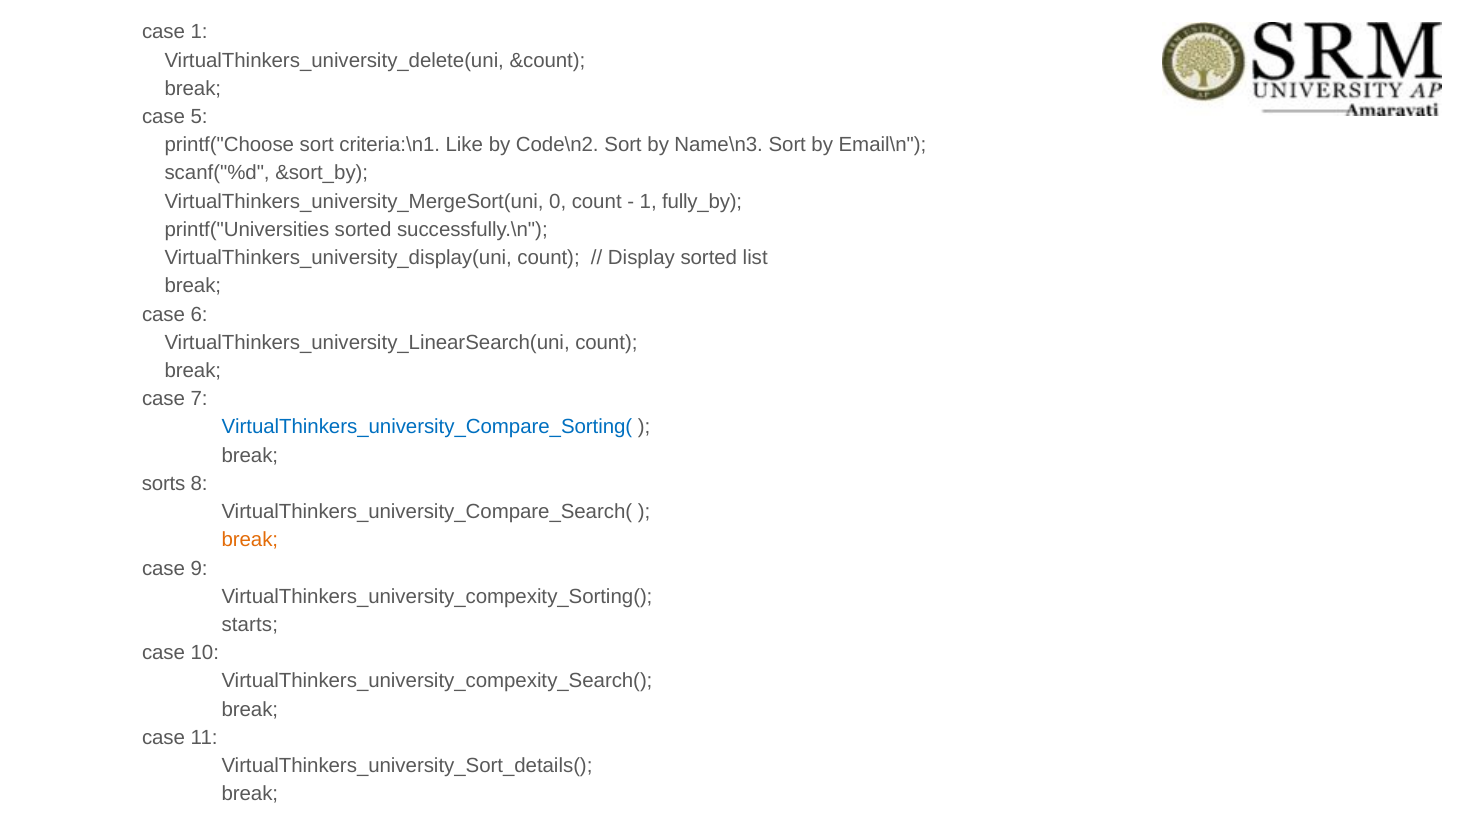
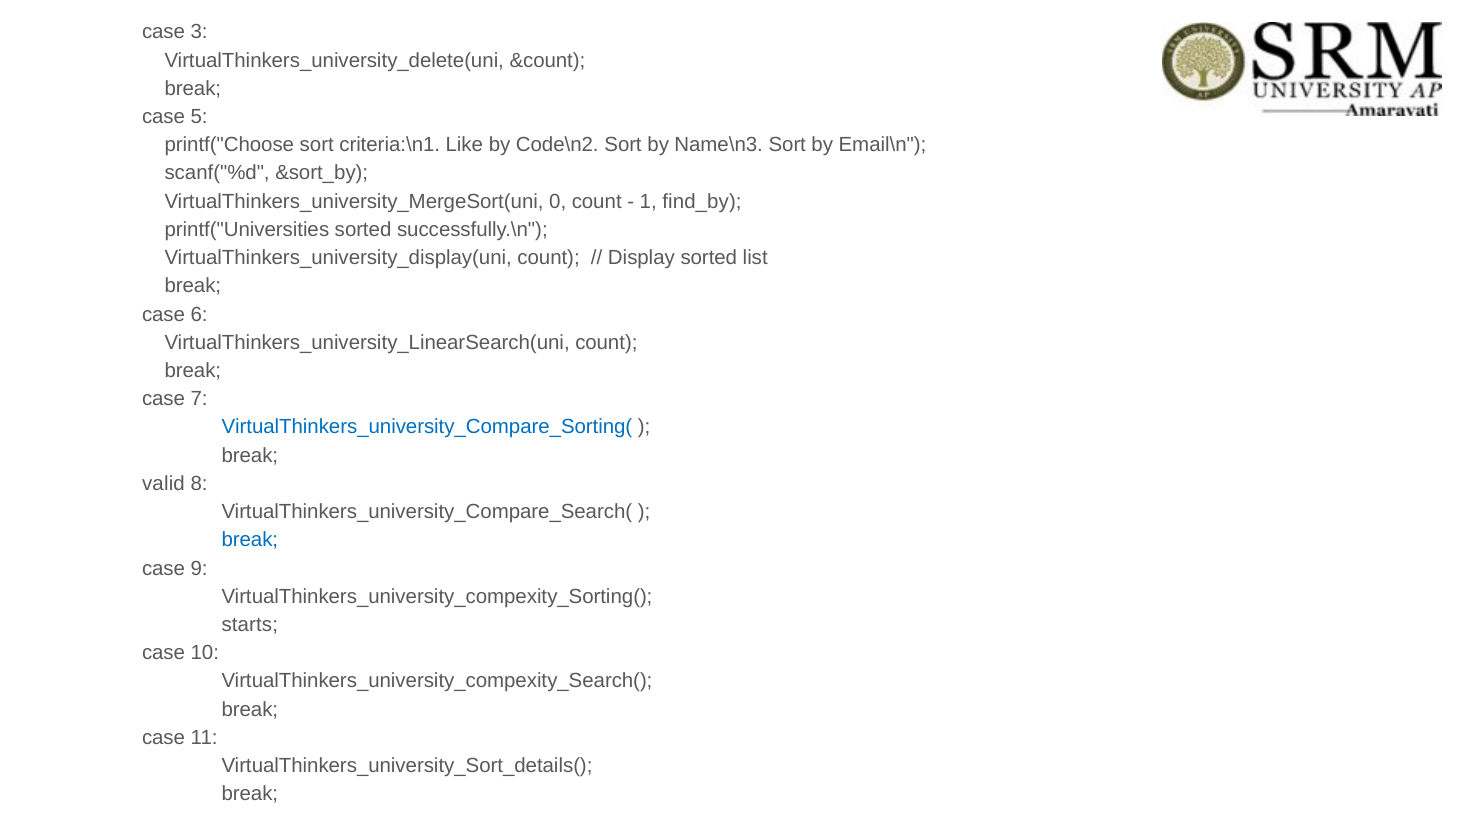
case 1: 1 -> 3
fully_by: fully_by -> find_by
sorts: sorts -> valid
break at (250, 540) colour: orange -> blue
